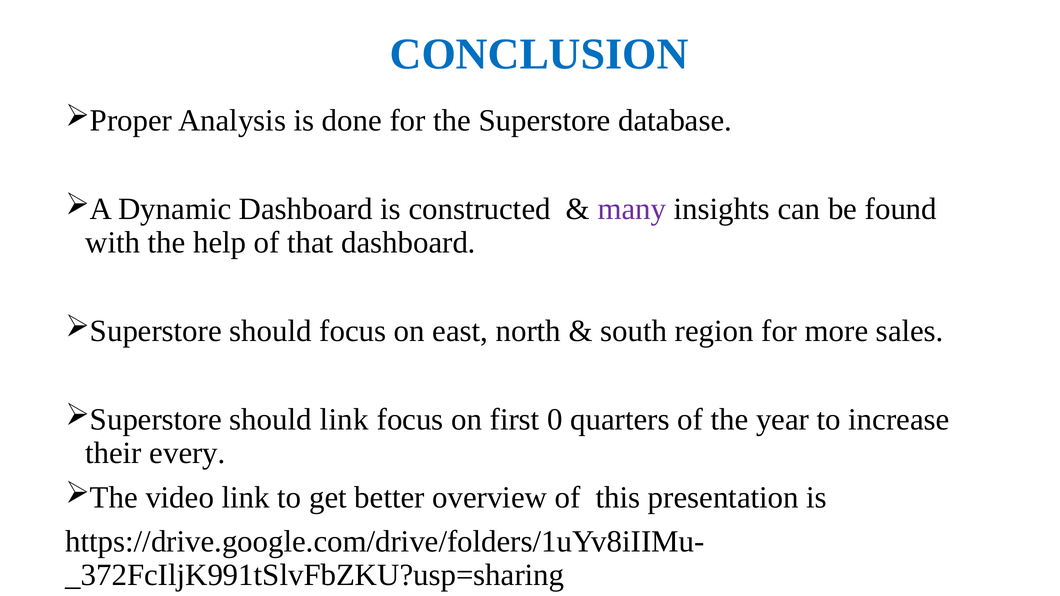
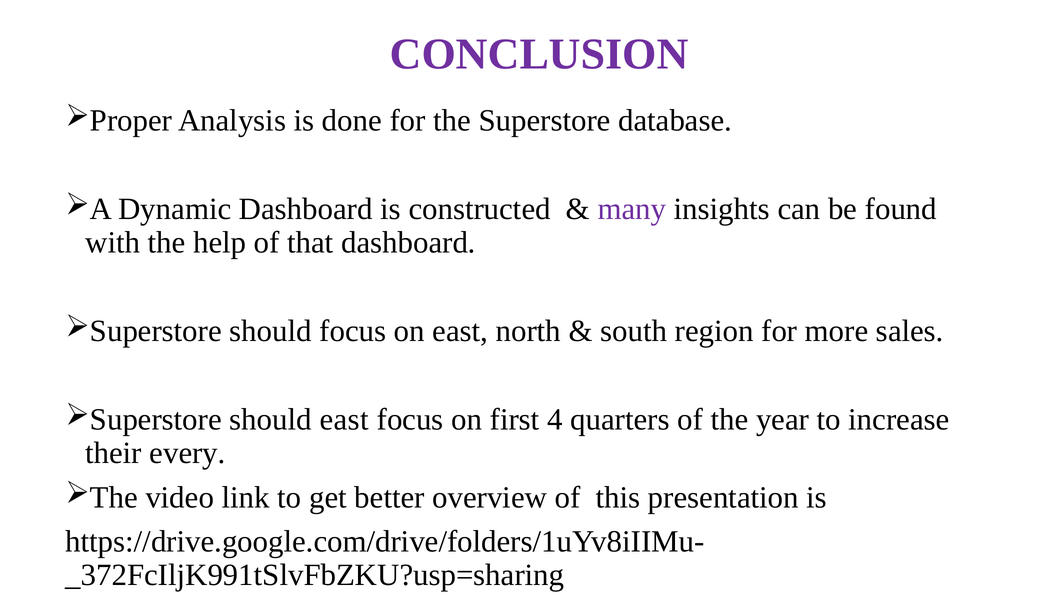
CONCLUSION colour: blue -> purple
should link: link -> east
0: 0 -> 4
